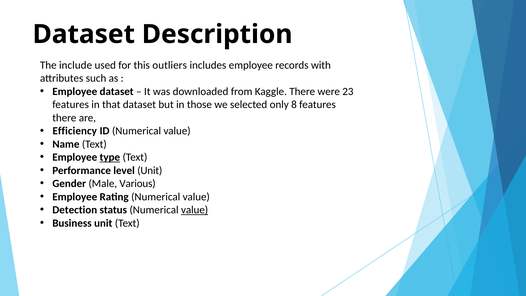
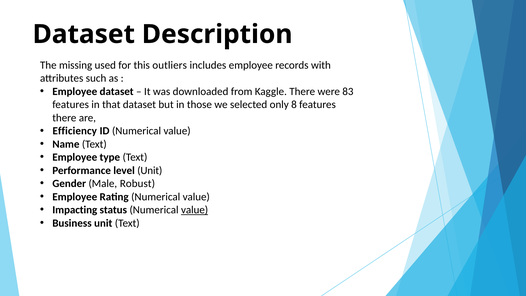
include: include -> missing
23: 23 -> 83
type underline: present -> none
Various: Various -> Robust
Detection: Detection -> Impacting
